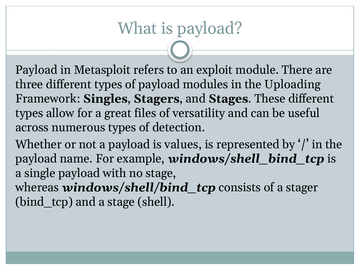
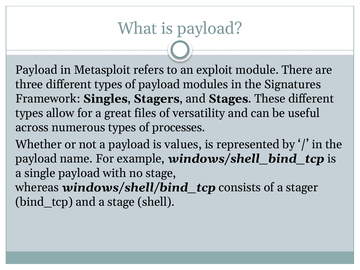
Uploading: Uploading -> Signatures
detection: detection -> processes
